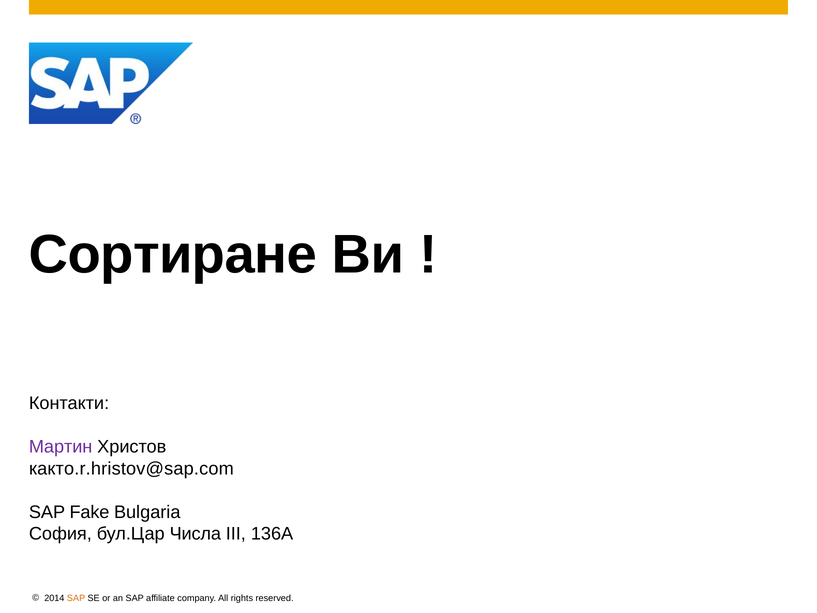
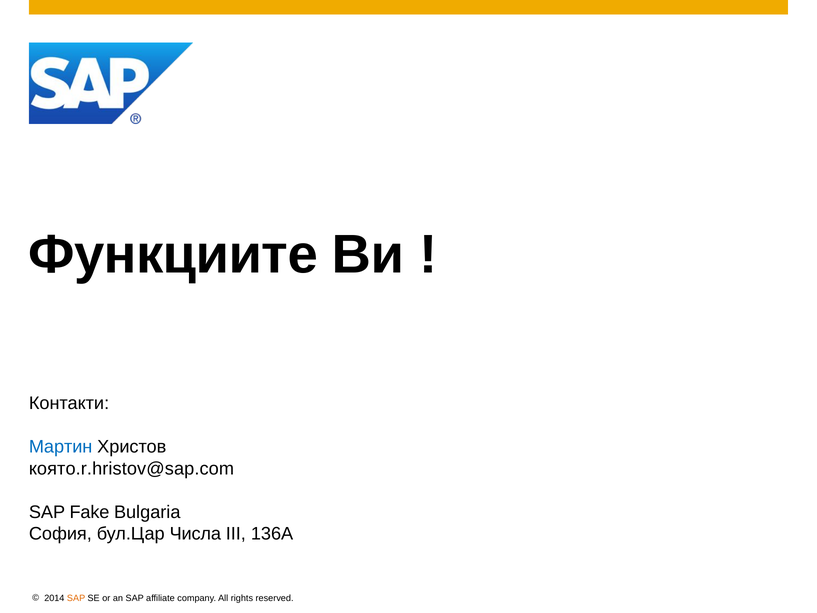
Сортиране: Сортиране -> Функциите
Мартин colour: purple -> blue
както.r.hristov@sap.com: както.r.hristov@sap.com -> която.r.hristov@sap.com
